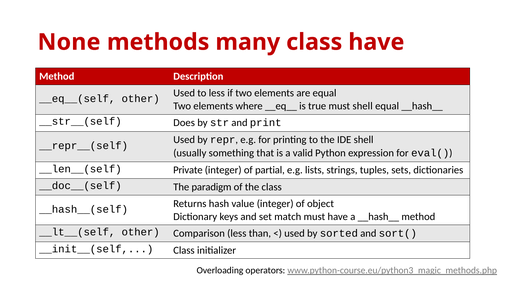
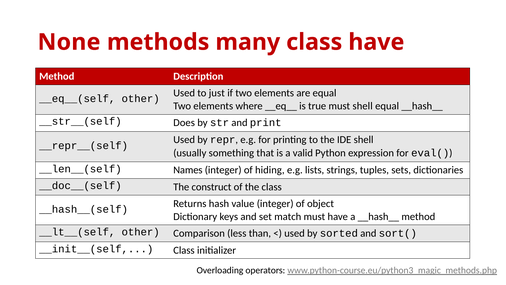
to less: less -> just
Private: Private -> Names
partial: partial -> hiding
paradigm: paradigm -> construct
